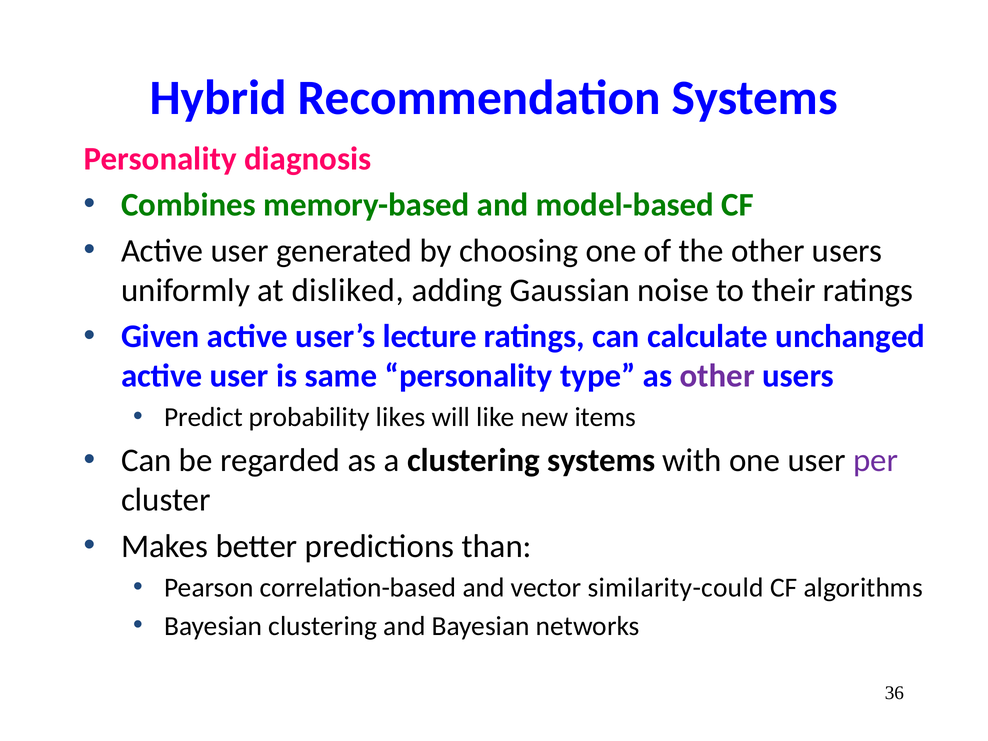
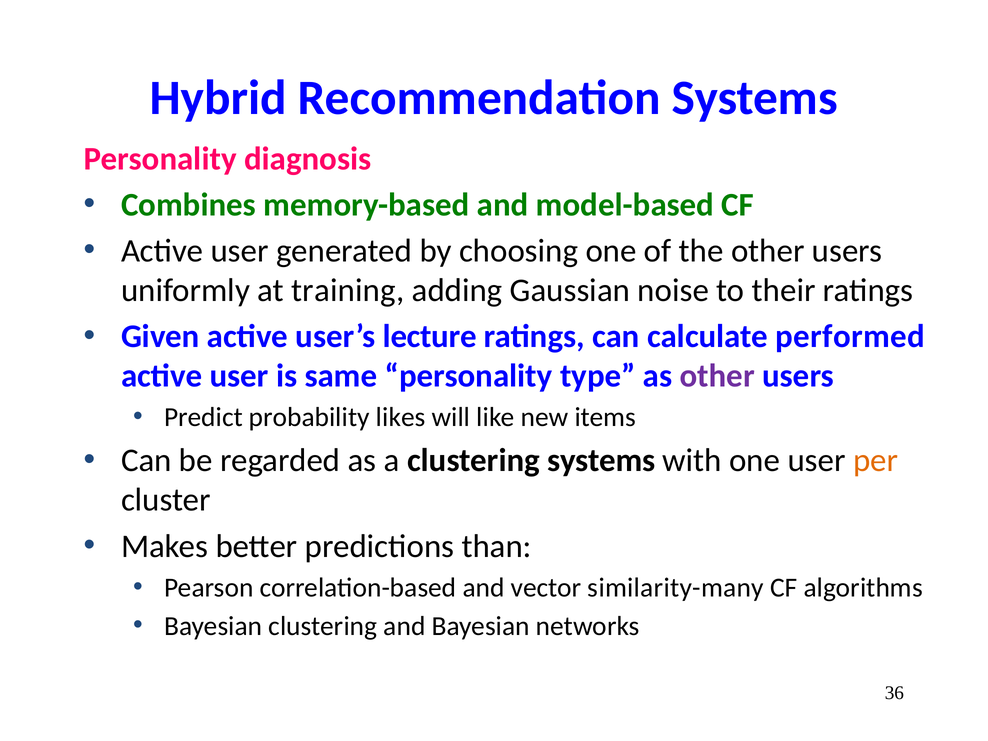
disliked: disliked -> training
unchanged: unchanged -> performed
per colour: purple -> orange
similarity-could: similarity-could -> similarity-many
